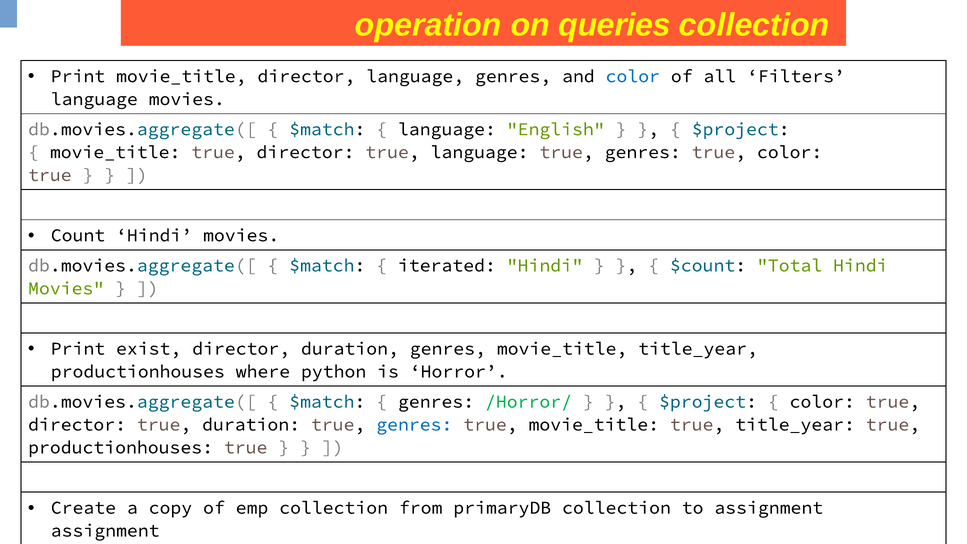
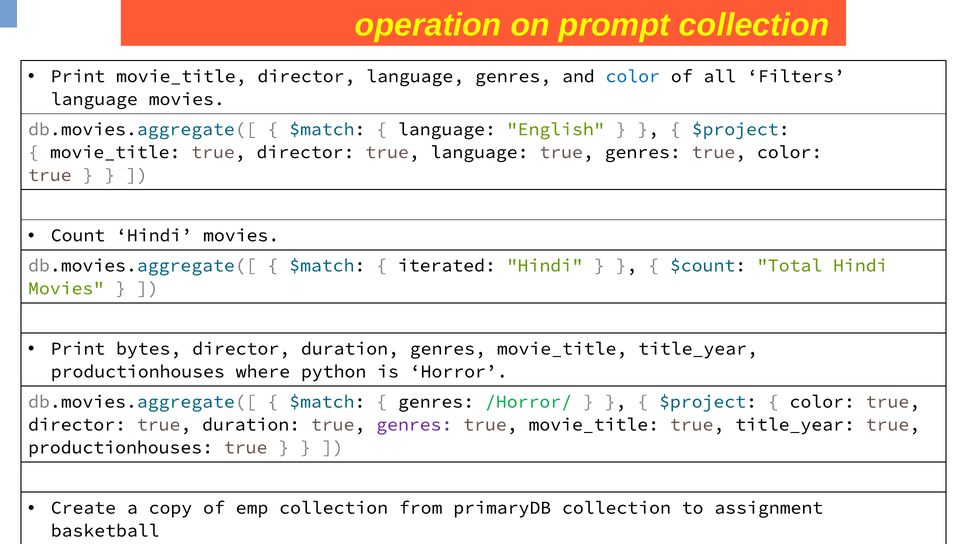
queries: queries -> prompt
exist: exist -> bytes
genres at (414, 424) colour: blue -> purple
assignment at (105, 531): assignment -> basketball
